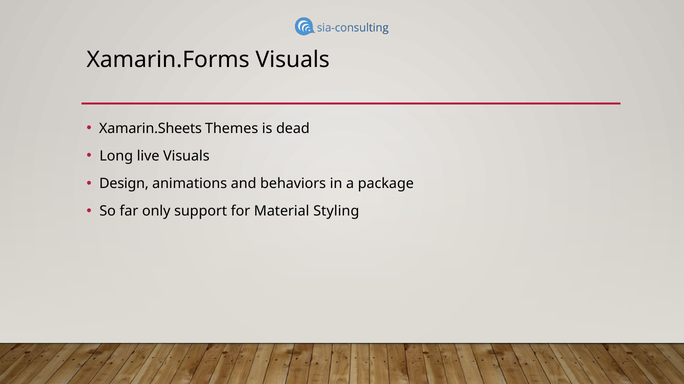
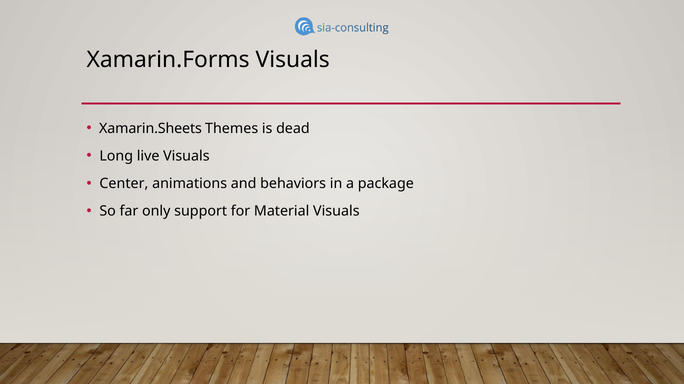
Design: Design -> Center
Material Styling: Styling -> Visuals
